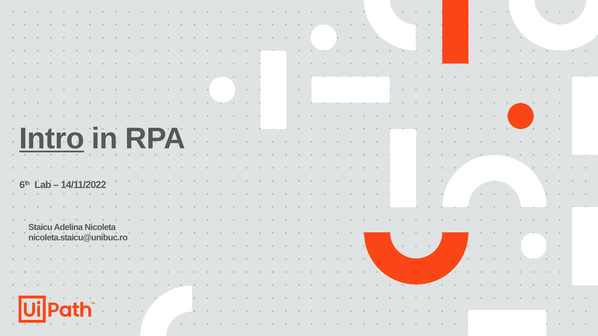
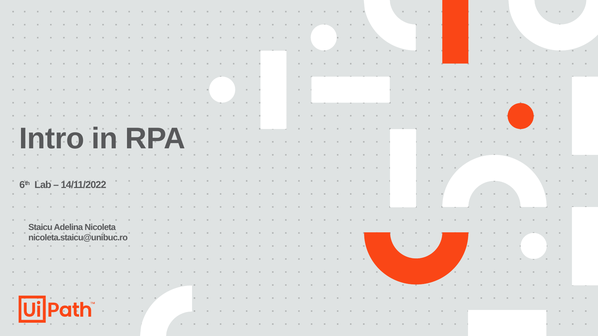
Intro underline: present -> none
